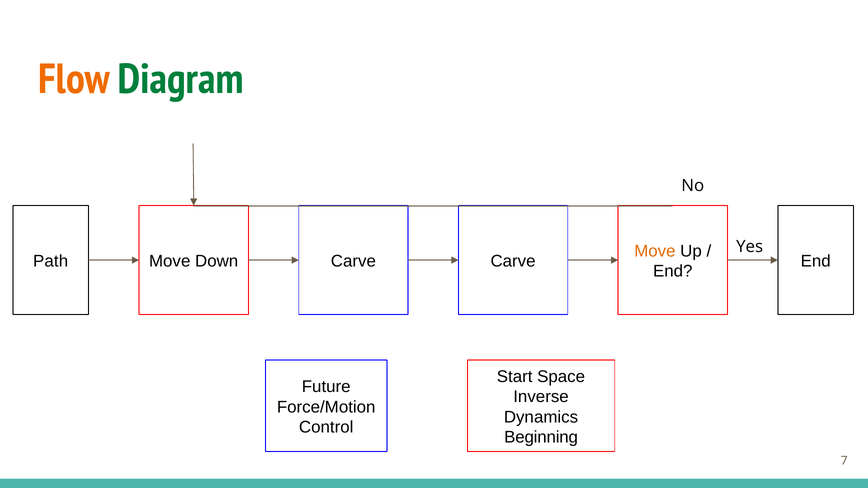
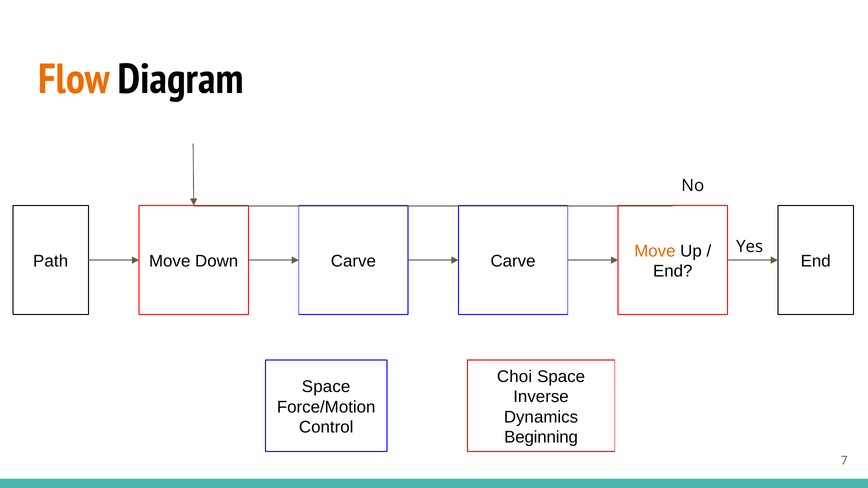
Diagram colour: green -> black
Start: Start -> Choi
Future at (326, 387): Future -> Space
